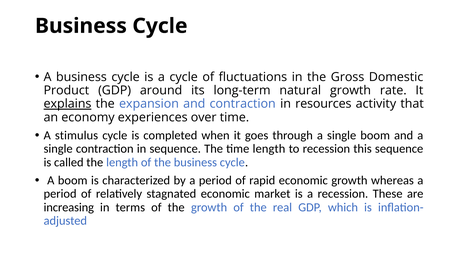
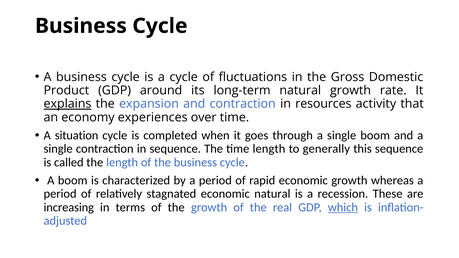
stimulus: stimulus -> situation
to recession: recession -> generally
economic market: market -> natural
which underline: none -> present
